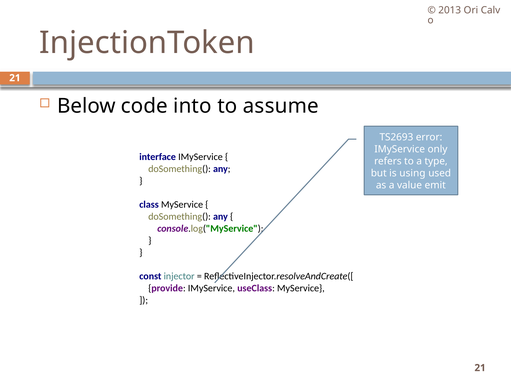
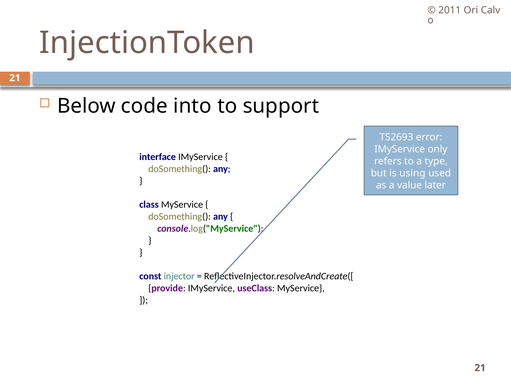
2013: 2013 -> 2011
assume: assume -> support
emit: emit -> later
